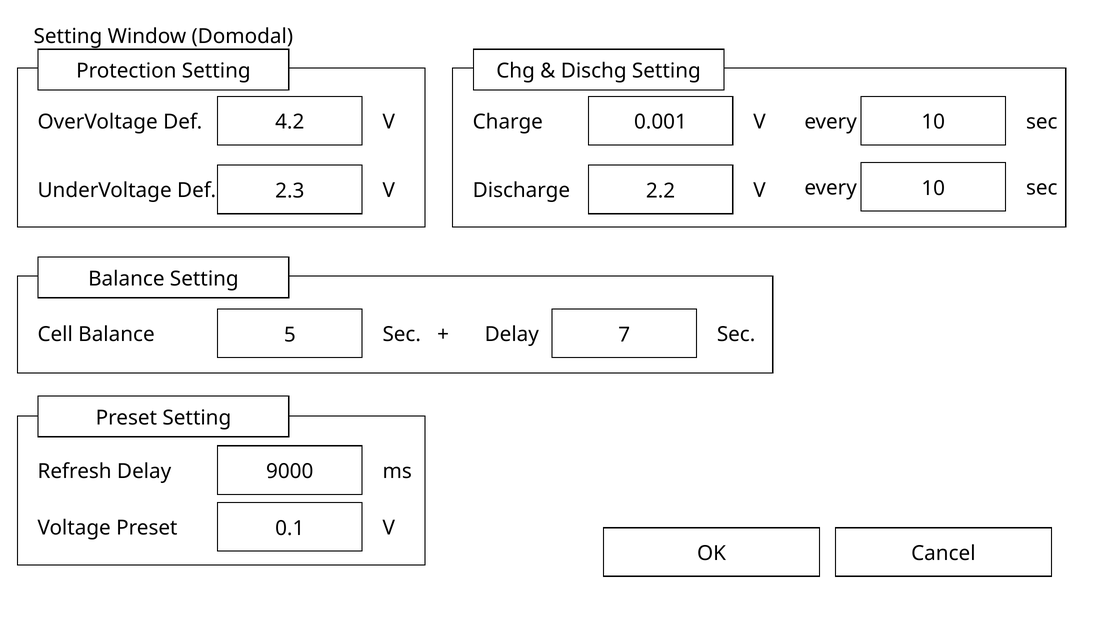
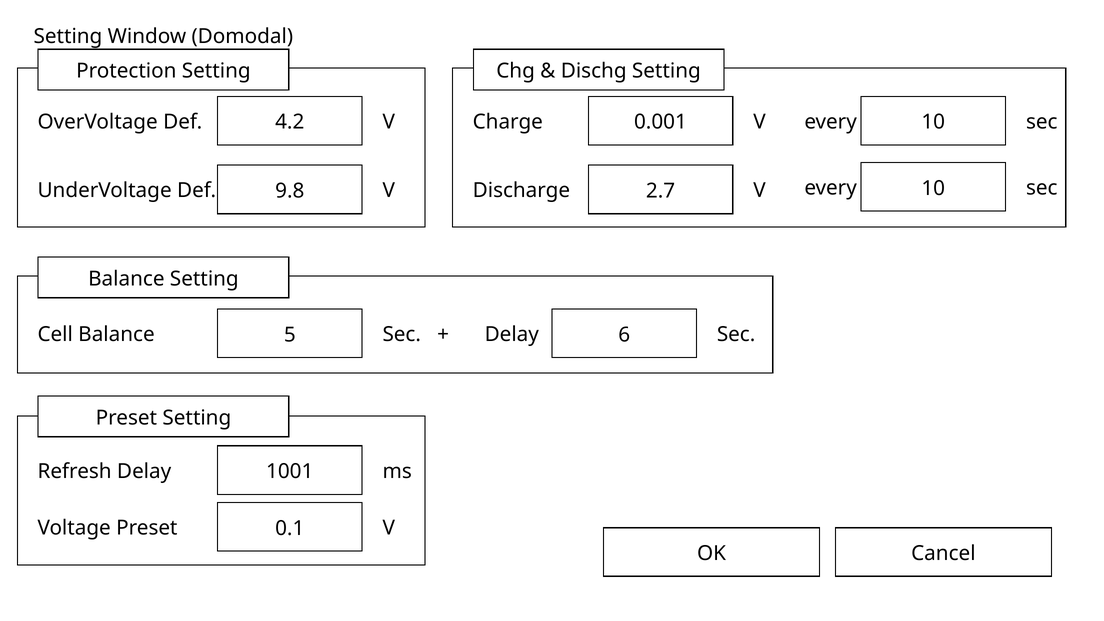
2.3: 2.3 -> 9.8
2.2: 2.2 -> 2.7
7: 7 -> 6
9000: 9000 -> 1001
